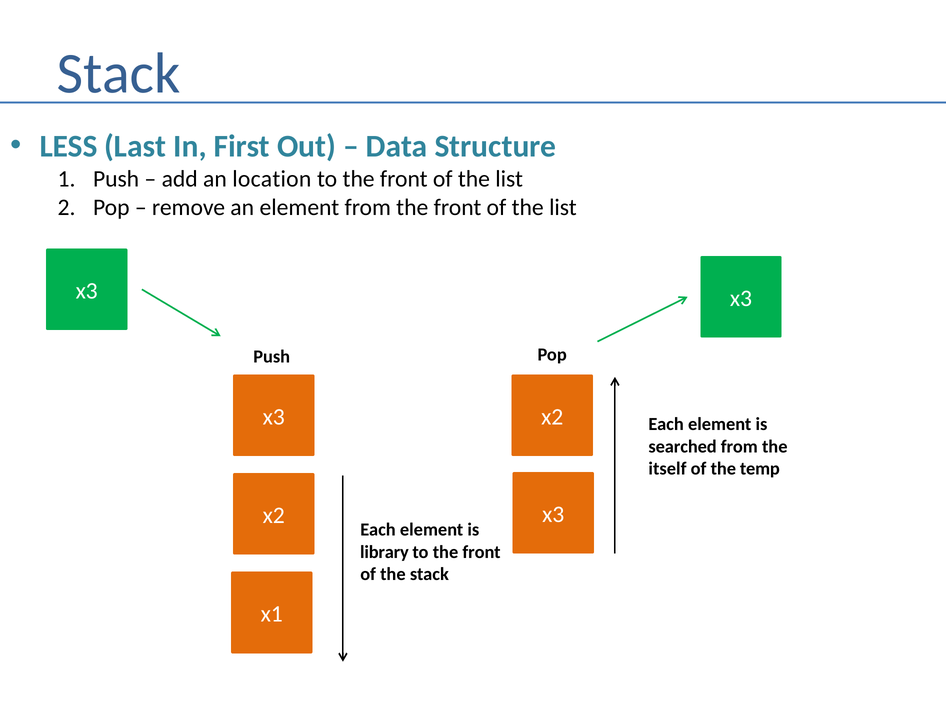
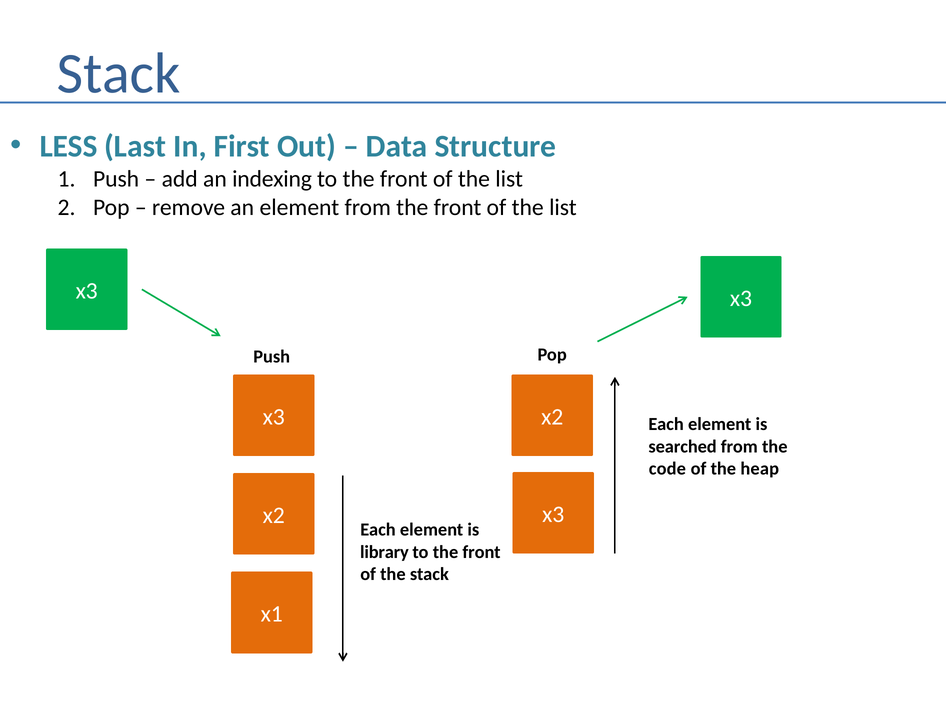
location: location -> indexing
itself: itself -> code
temp: temp -> heap
